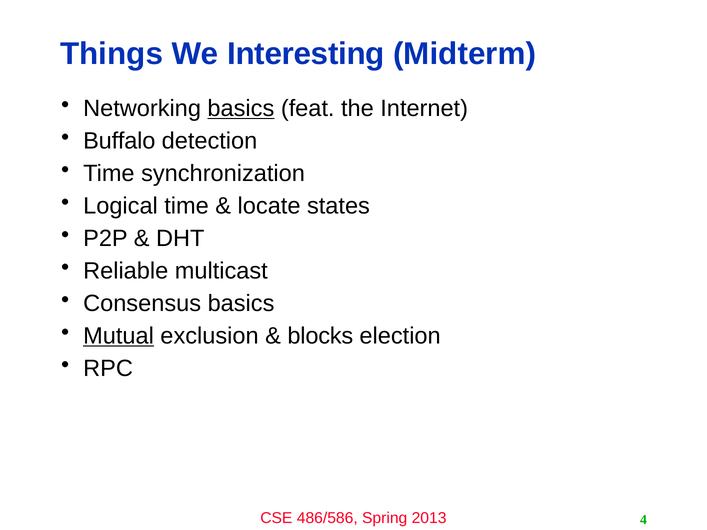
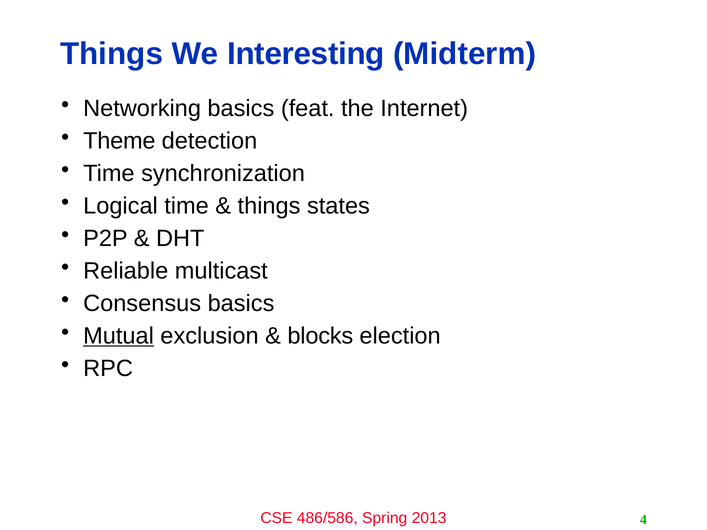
basics at (241, 108) underline: present -> none
Buffalo: Buffalo -> Theme
locate at (269, 206): locate -> things
